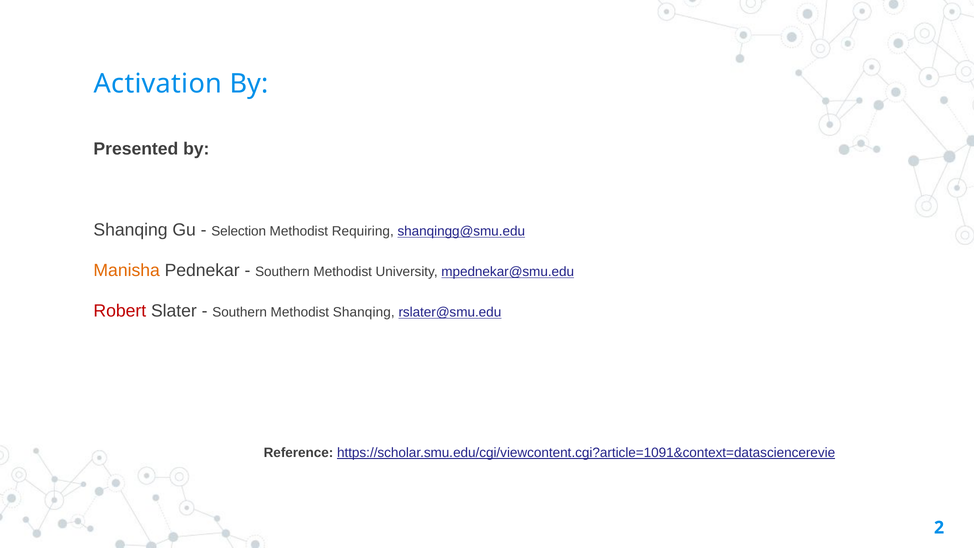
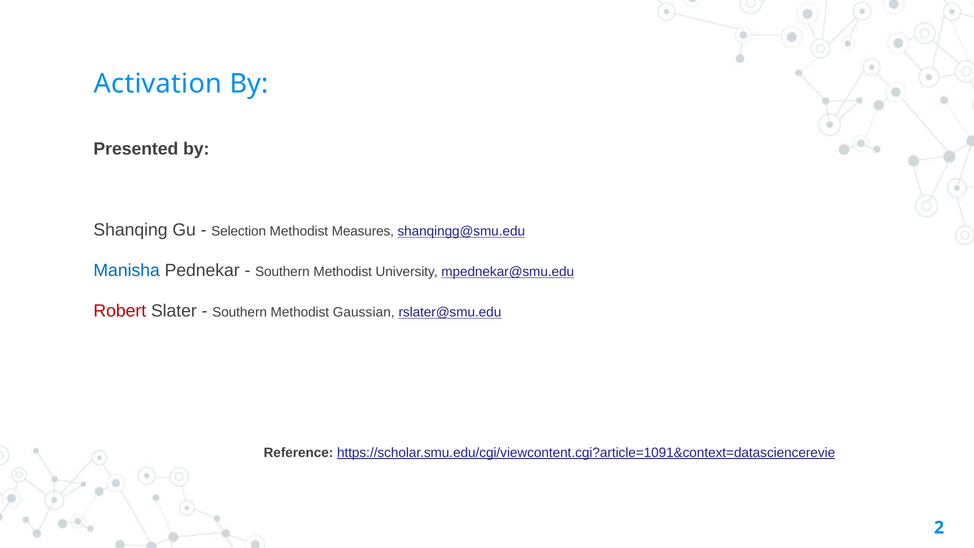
Requiring: Requiring -> Measures
Manisha colour: orange -> blue
Methodist Shanqing: Shanqing -> Gaussian
